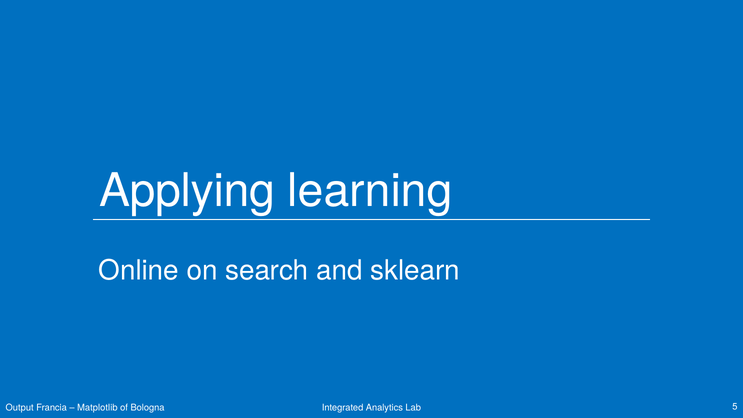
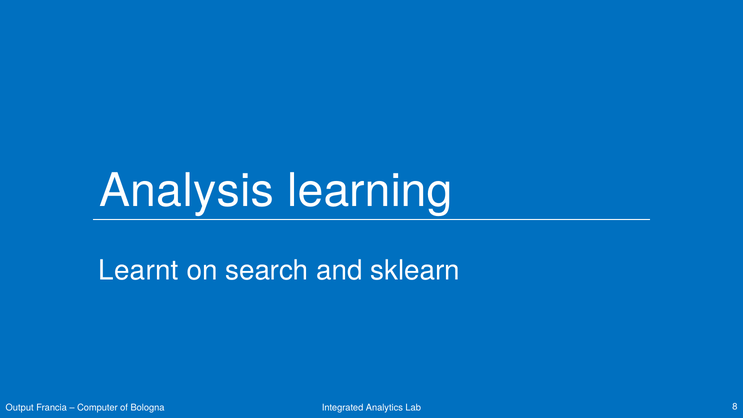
Applying: Applying -> Analysis
Online: Online -> Learnt
Matplotlib: Matplotlib -> Computer
5: 5 -> 8
